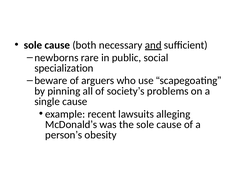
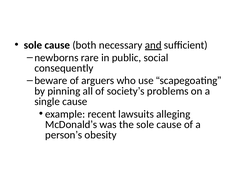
specialization: specialization -> consequently
